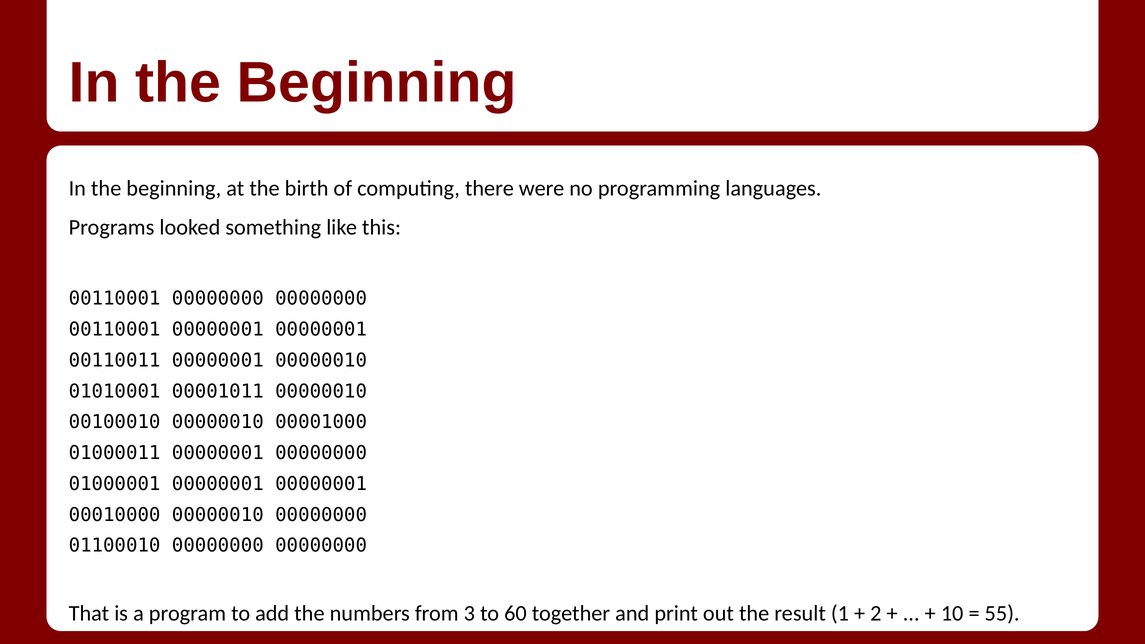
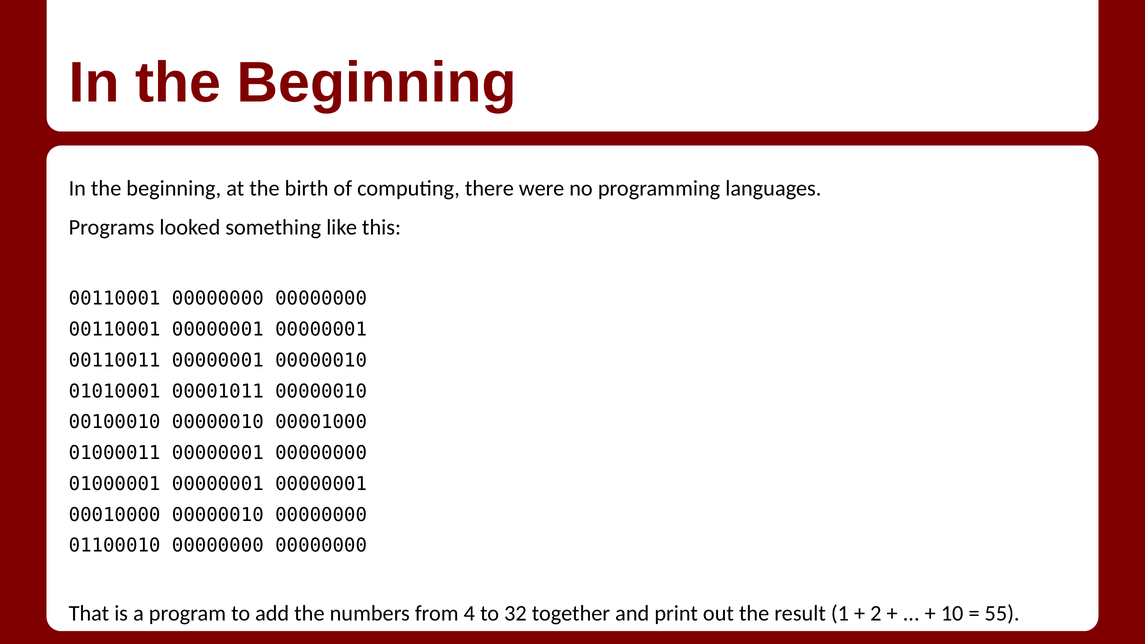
3: 3 -> 4
60: 60 -> 32
